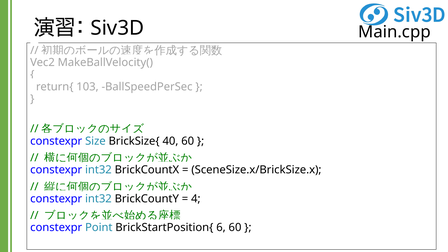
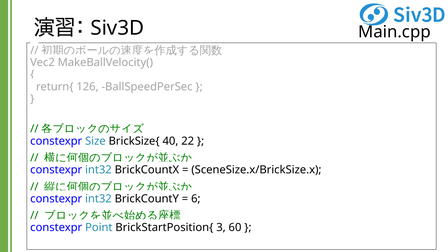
103: 103 -> 126
40 60: 60 -> 22
4: 4 -> 6
6: 6 -> 3
